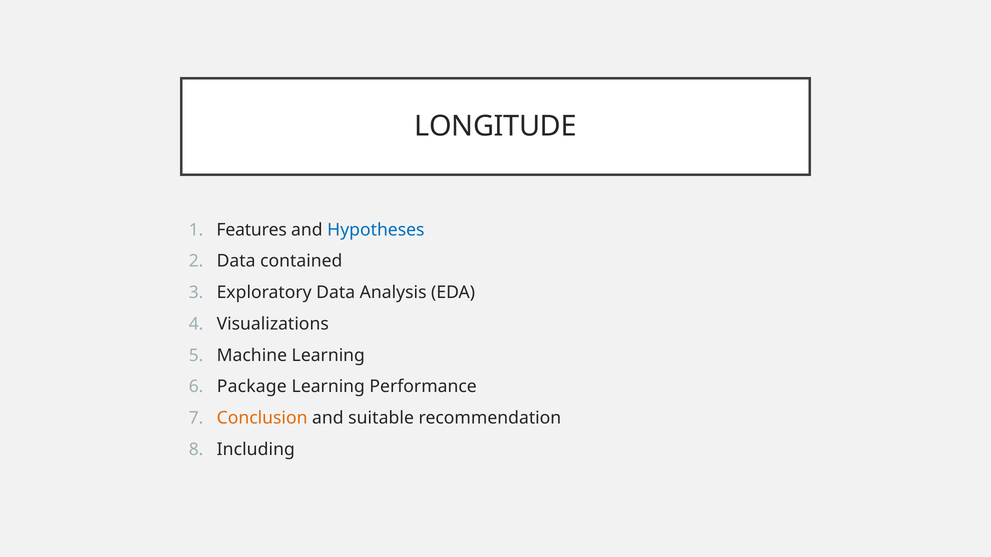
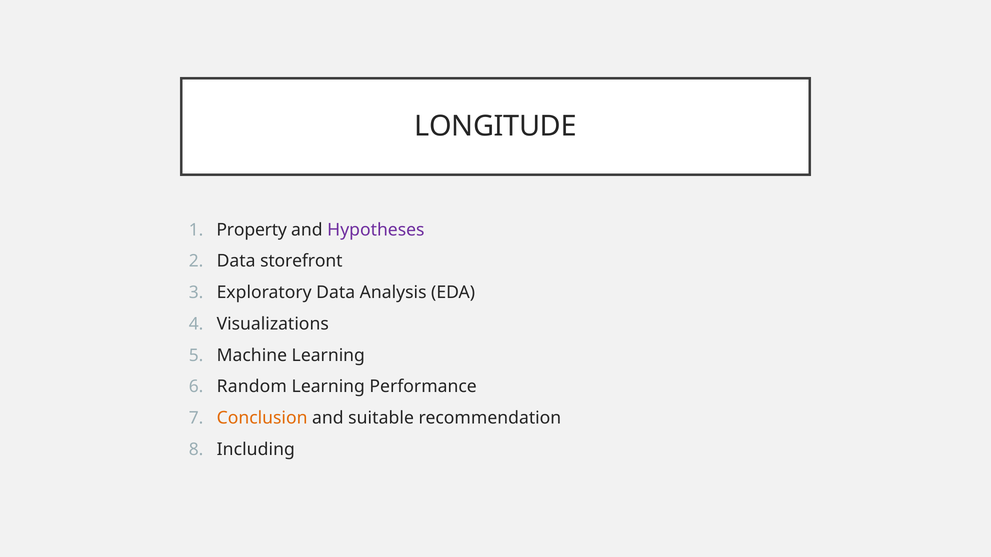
Features: Features -> Property
Hypotheses colour: blue -> purple
contained: contained -> storefront
Package: Package -> Random
